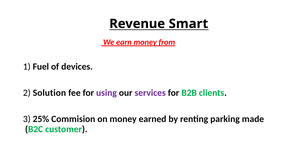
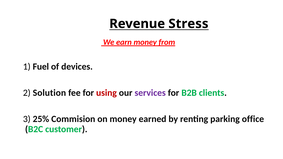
Smart: Smart -> Stress
using colour: purple -> red
made: made -> office
